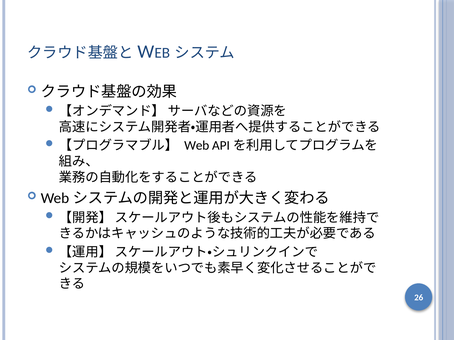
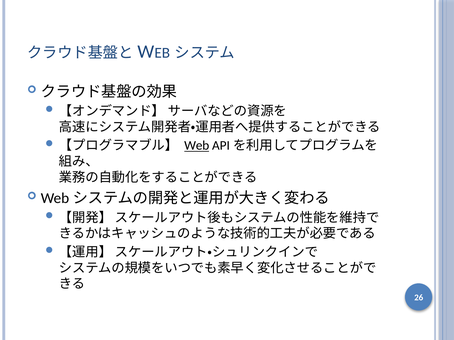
Web underline: none -> present
